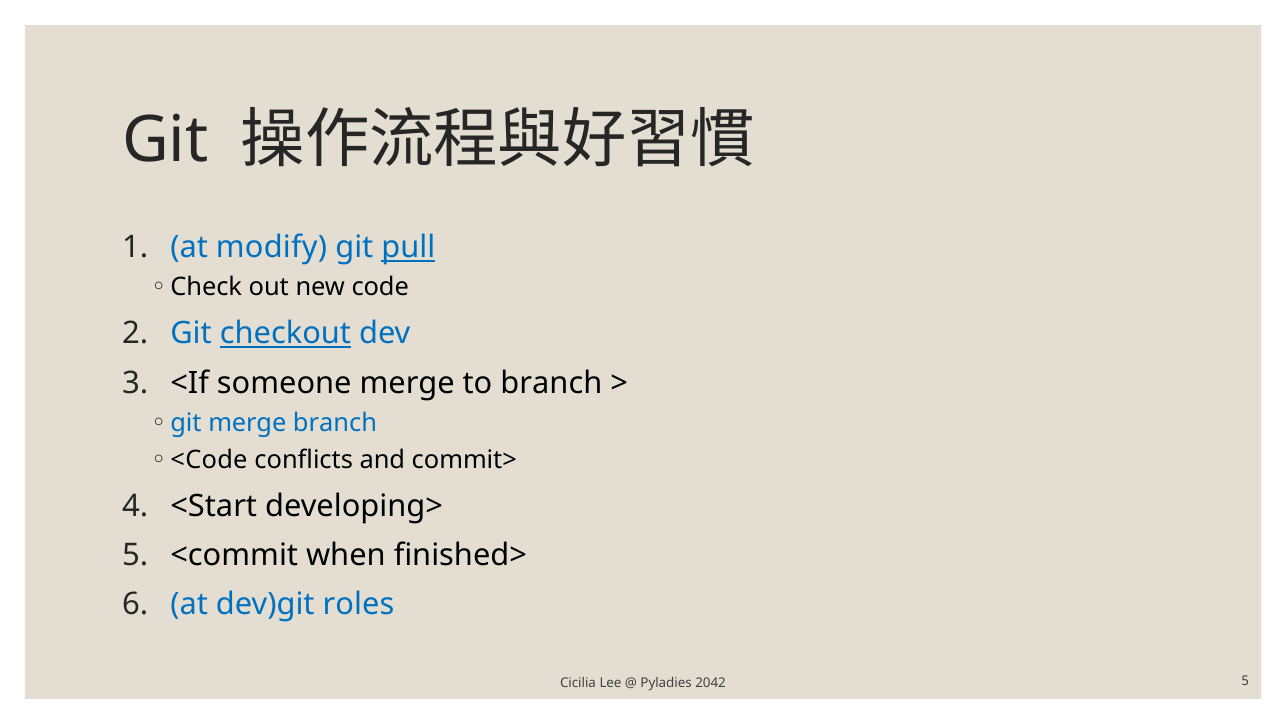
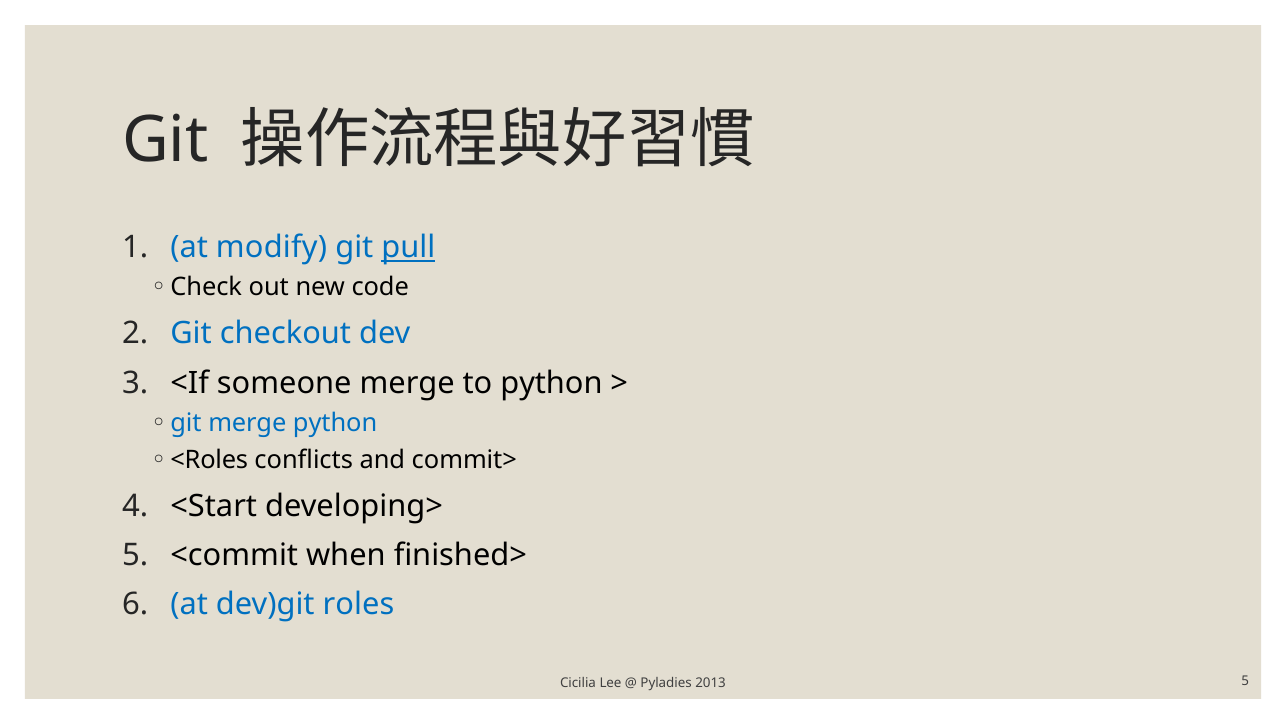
checkout underline: present -> none
to branch: branch -> python
merge branch: branch -> python
<Code: <Code -> <Roles
2042: 2042 -> 2013
